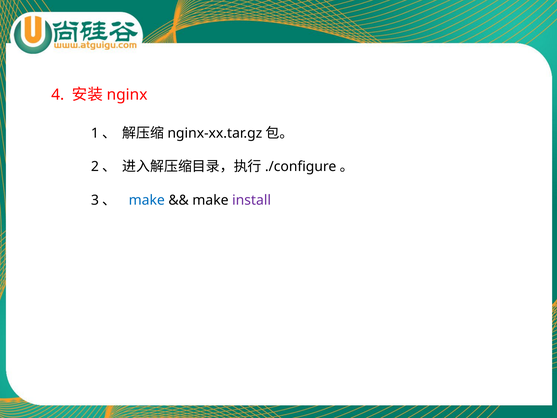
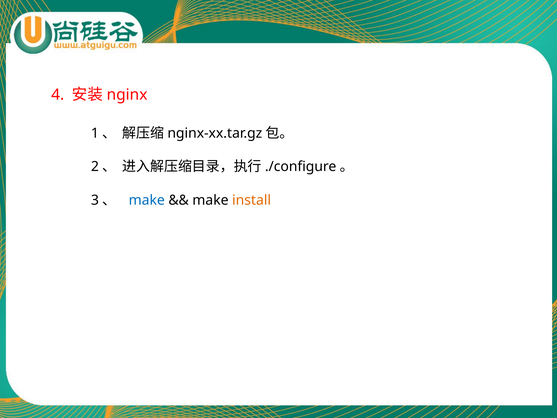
install colour: purple -> orange
